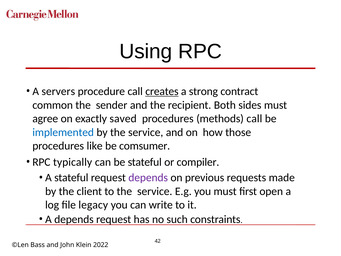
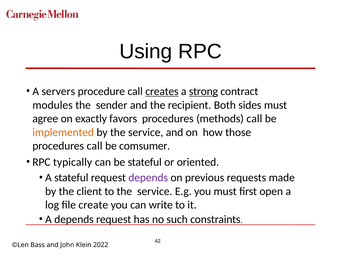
strong underline: none -> present
common: common -> modules
saved: saved -> favors
implemented colour: blue -> orange
procedures like: like -> call
compiler: compiler -> oriented
legacy: legacy -> create
